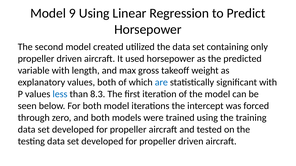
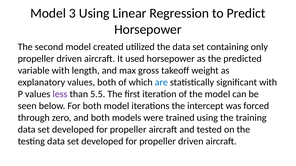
9: 9 -> 3
less colour: blue -> purple
8.3: 8.3 -> 5.5
